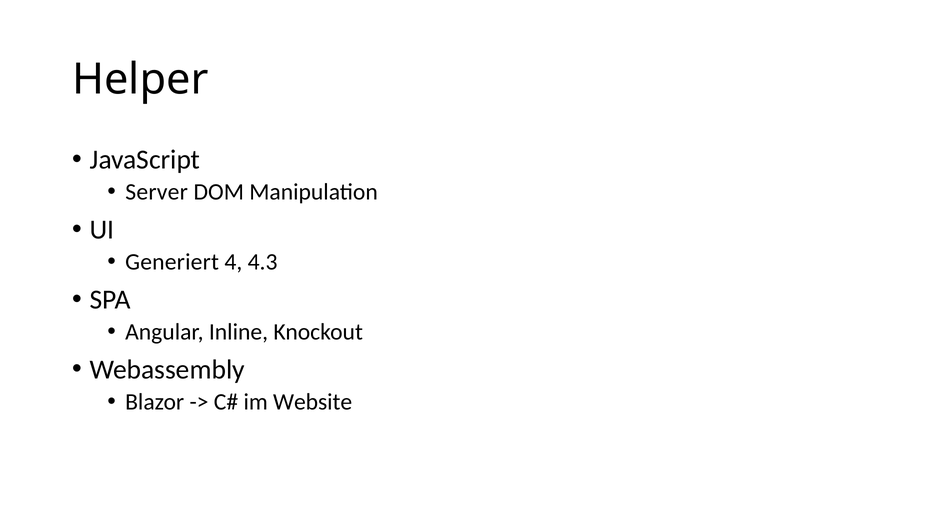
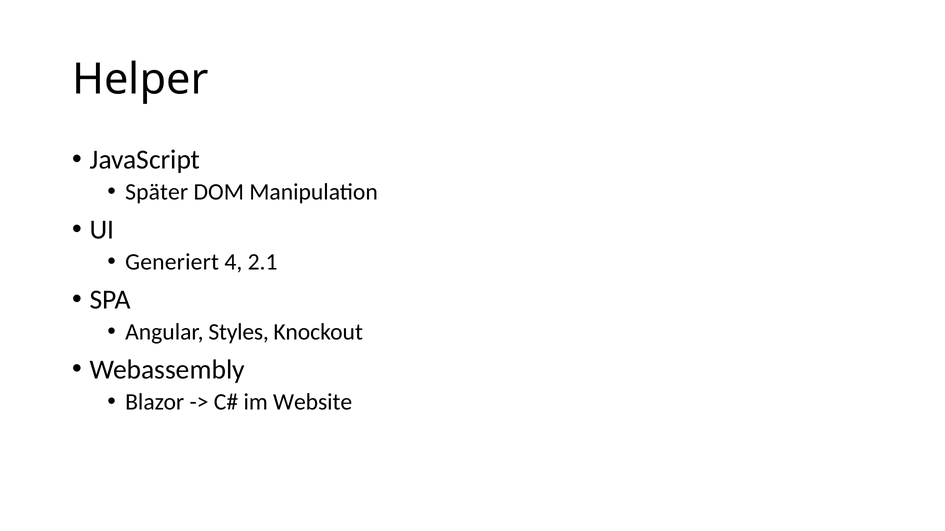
Server: Server -> Später
4.3: 4.3 -> 2.1
Inline: Inline -> Styles
